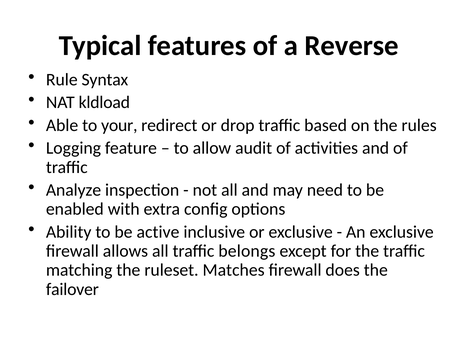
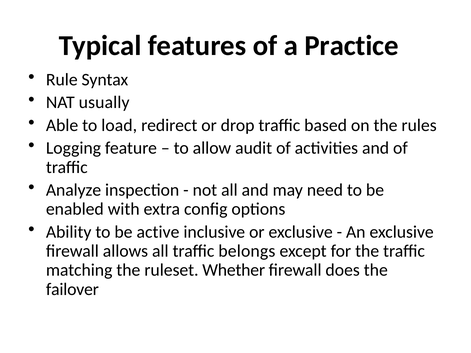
Reverse: Reverse -> Practice
kldload: kldload -> usually
your: your -> load
Matches: Matches -> Whether
